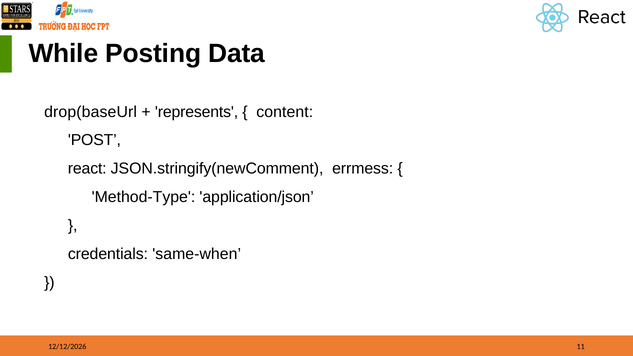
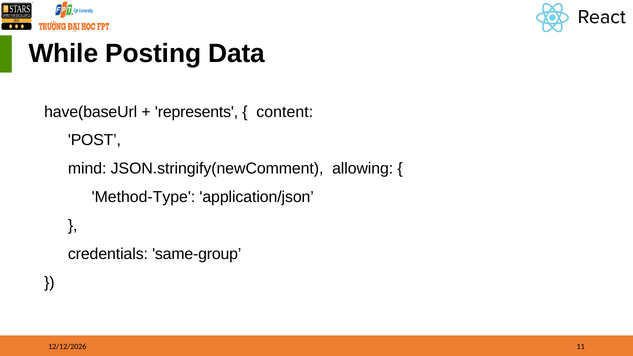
drop(baseUrl: drop(baseUrl -> have(baseUrl
react: react -> mind
errmess: errmess -> allowing
same-when: same-when -> same-group
